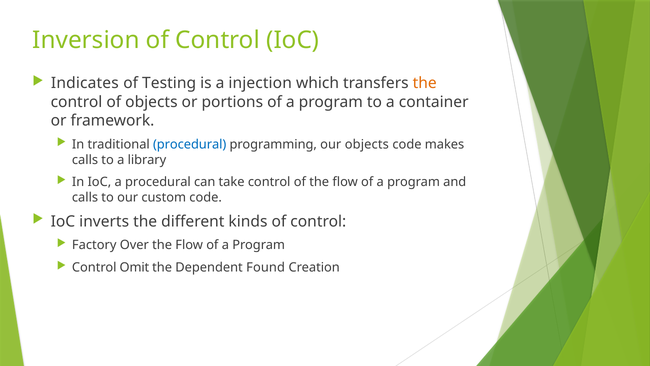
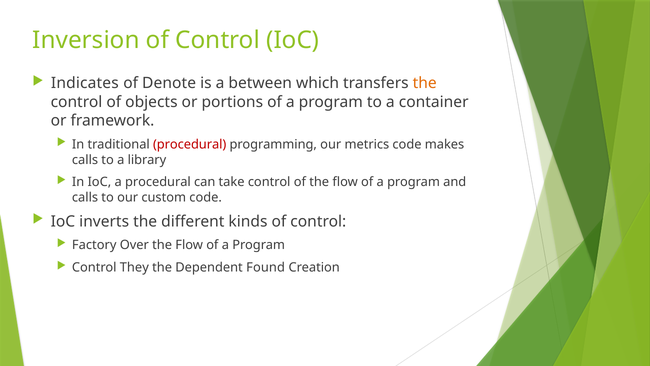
Testing: Testing -> Denote
injection: injection -> between
procedural at (190, 144) colour: blue -> red
our objects: objects -> metrics
Omit: Omit -> They
